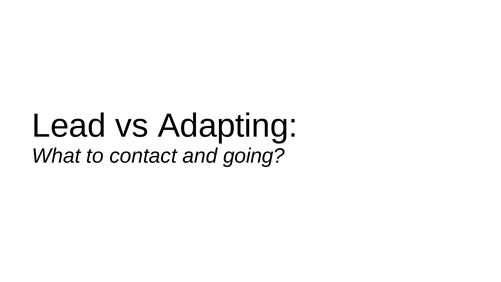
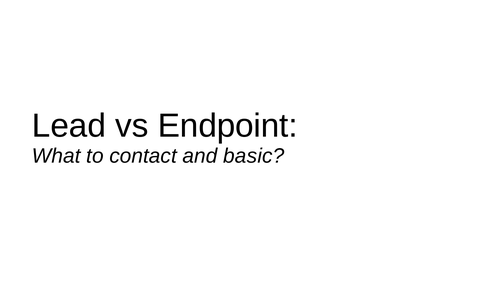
Adapting: Adapting -> Endpoint
going: going -> basic
